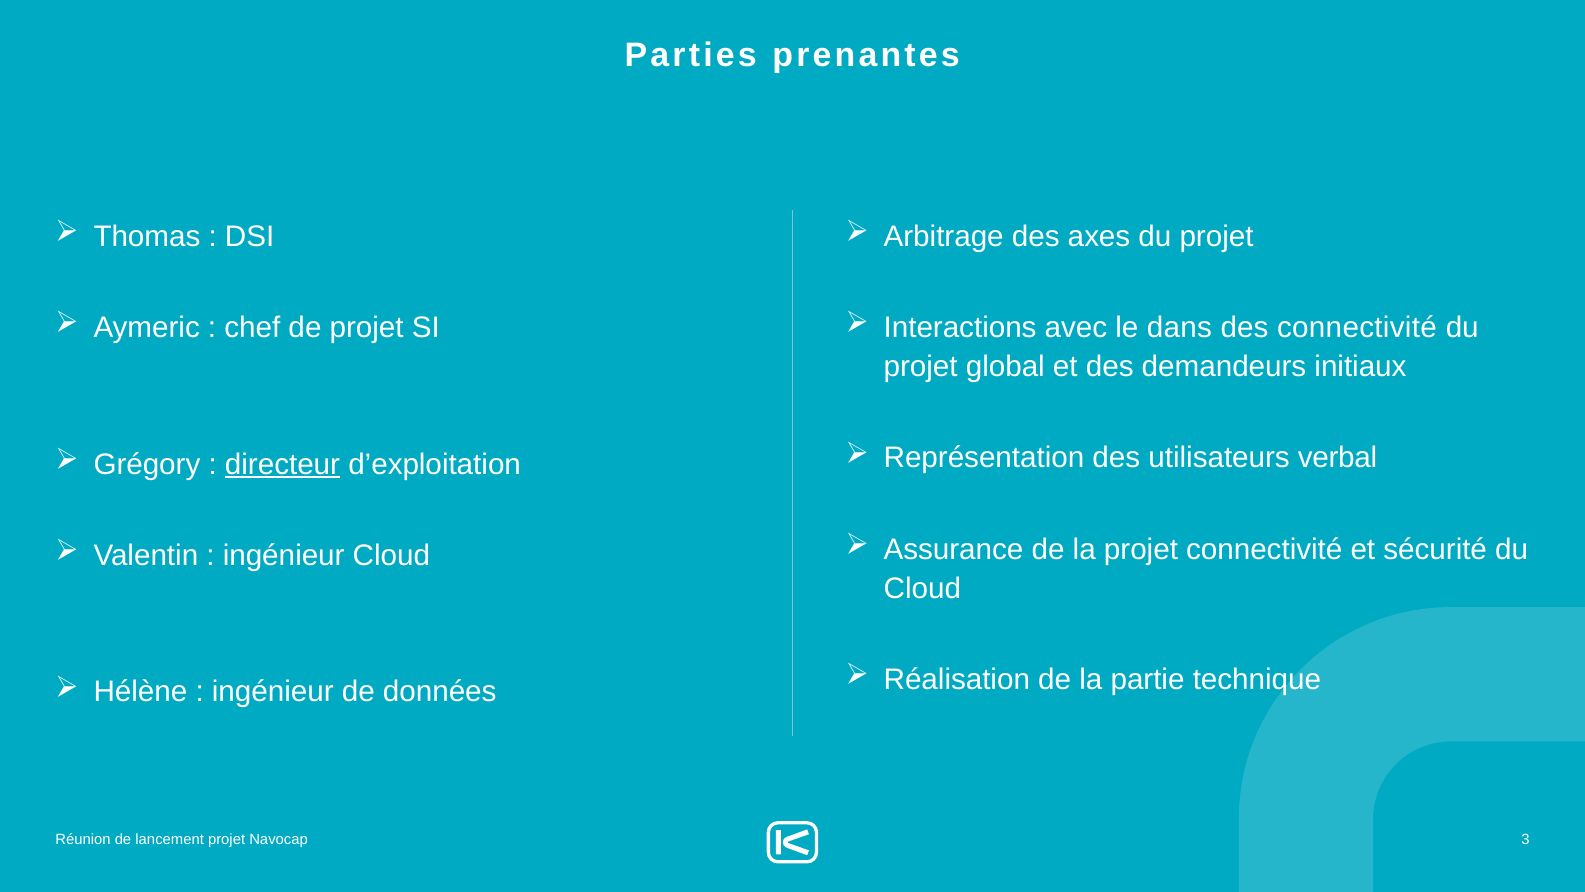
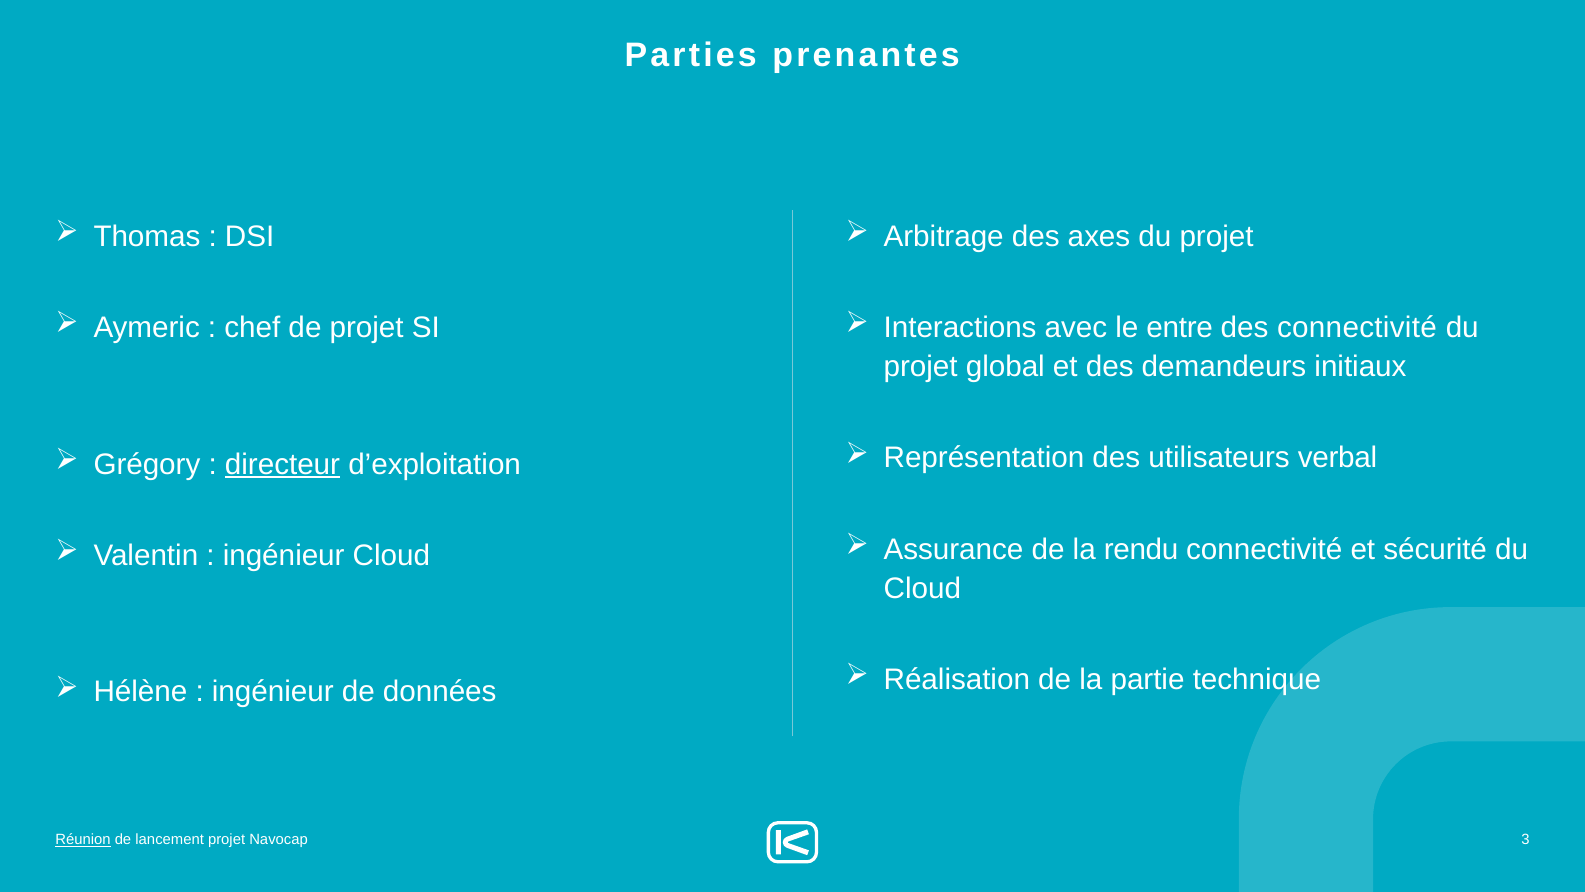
dans: dans -> entre
la projet: projet -> rendu
Réunion underline: none -> present
